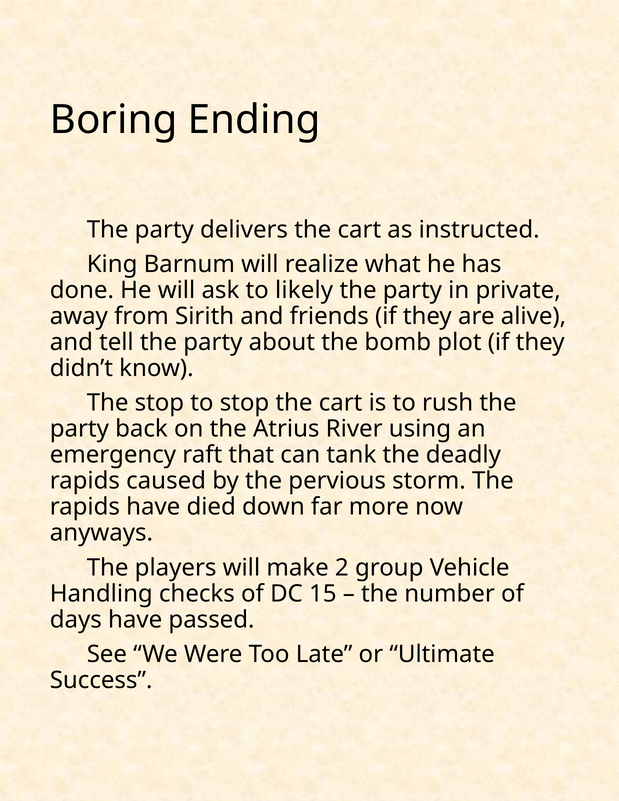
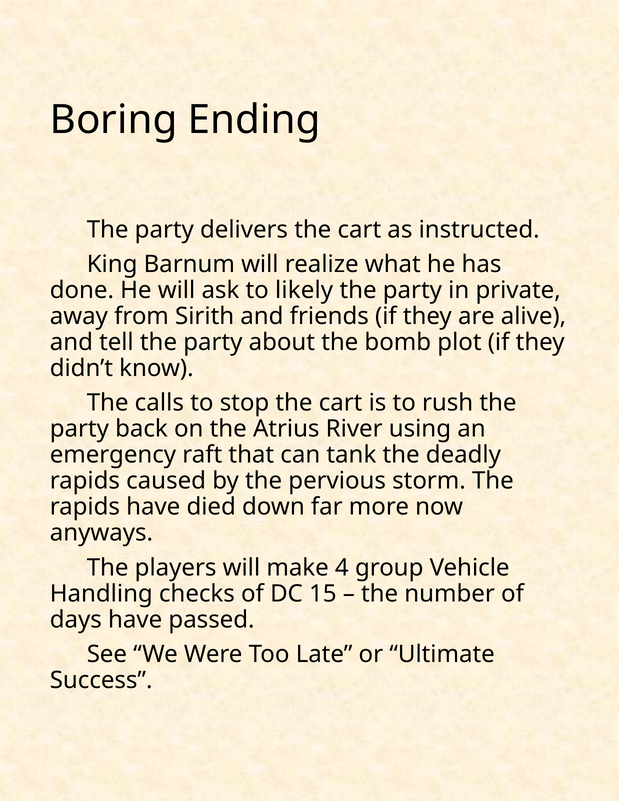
The stop: stop -> calls
2: 2 -> 4
